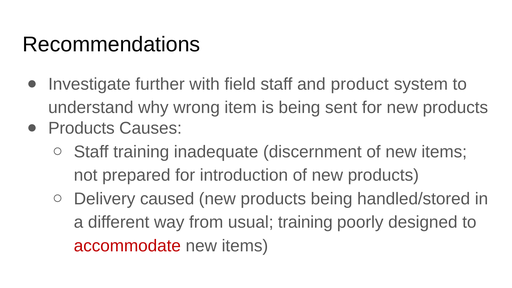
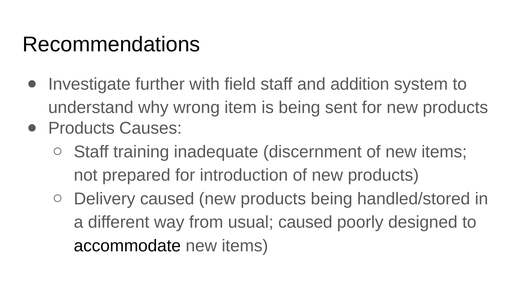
product: product -> addition
usual training: training -> caused
accommodate colour: red -> black
